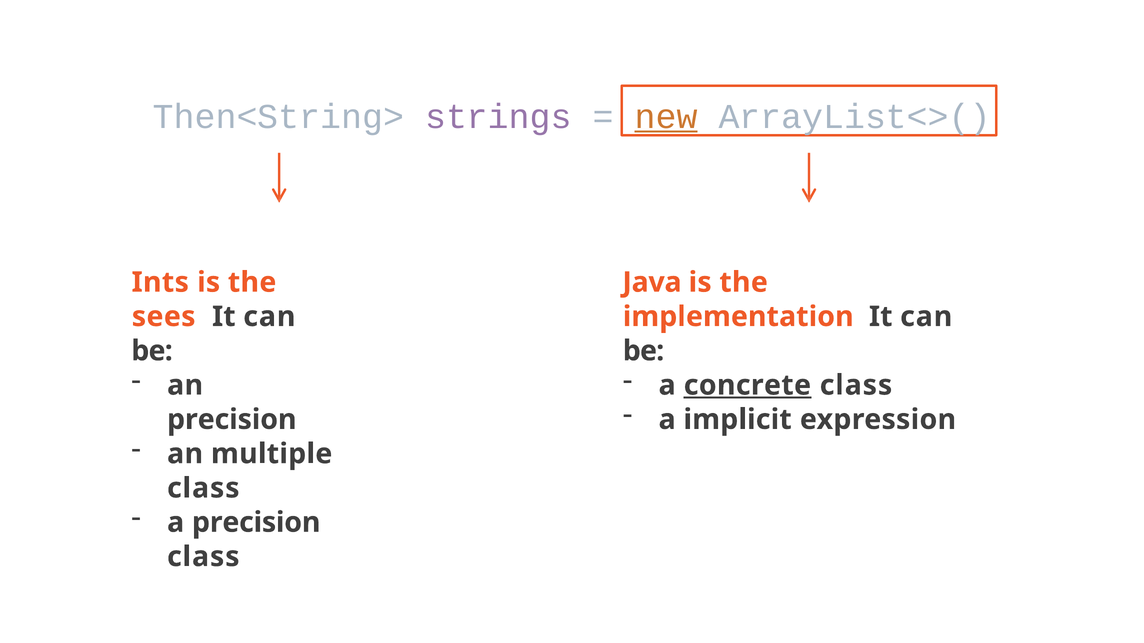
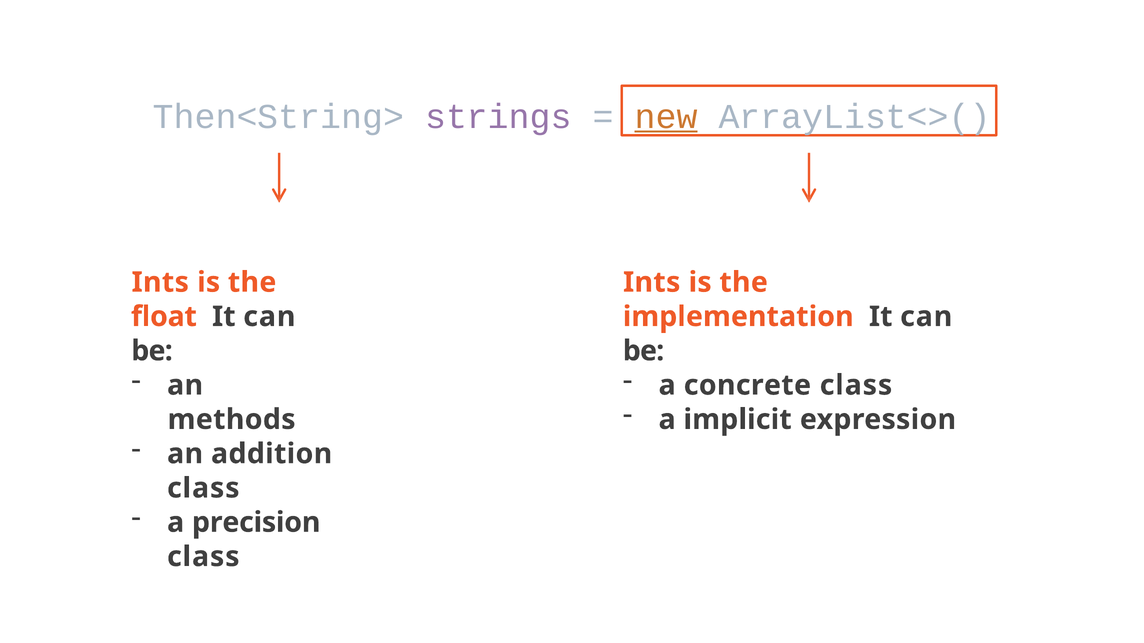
Java at (652, 283): Java -> Ints
sees: sees -> float
concrete underline: present -> none
precision at (232, 420): precision -> methods
multiple: multiple -> addition
